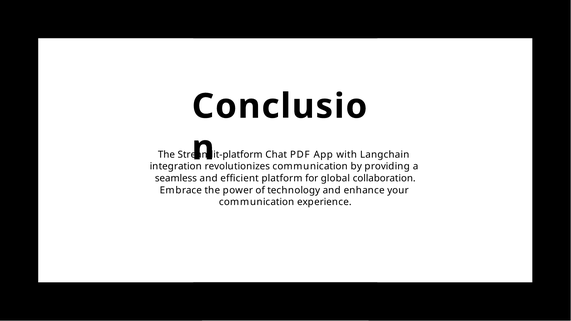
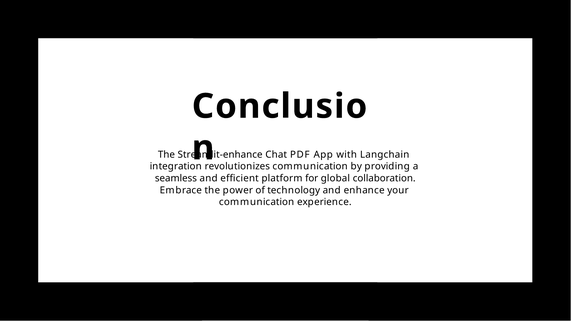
Streamlit-platform: Streamlit-platform -> Streamlit-enhance
